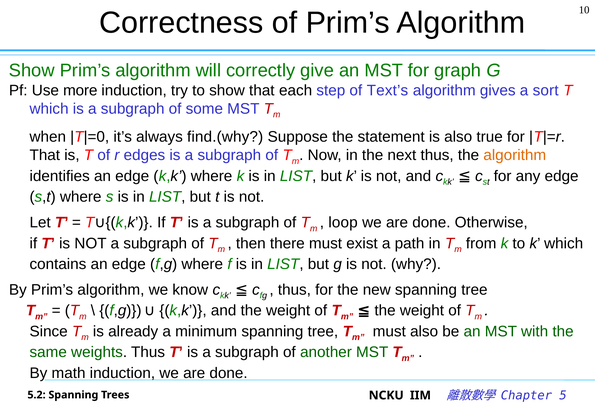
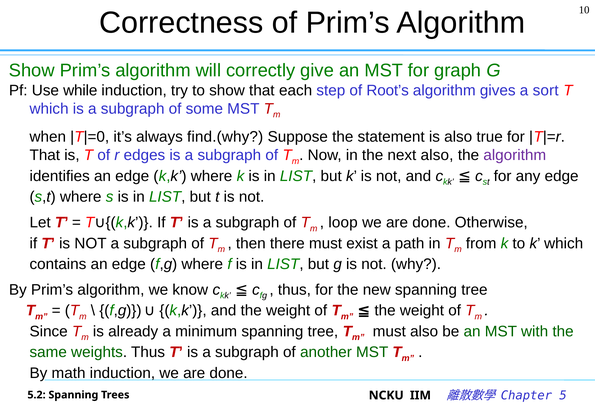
more: more -> while
Text’s: Text’s -> Root’s
next thus: thus -> also
algorithm at (515, 155) colour: orange -> purple
